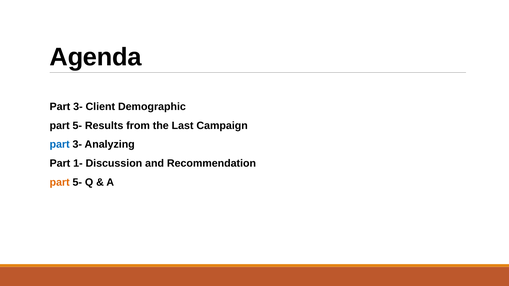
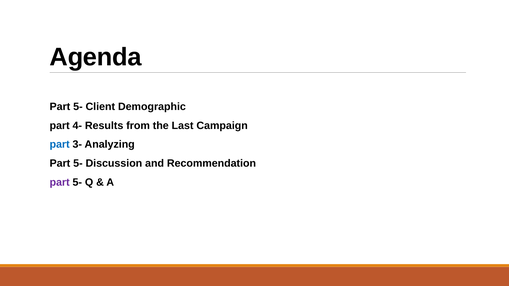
3- at (78, 107): 3- -> 5-
5- at (77, 126): 5- -> 4-
1- at (78, 163): 1- -> 5-
part at (60, 182) colour: orange -> purple
